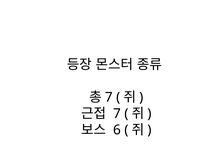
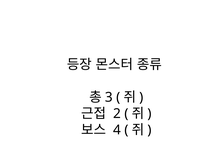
7 at (109, 97): 7 -> 3
7 at (117, 113): 7 -> 2
6: 6 -> 4
